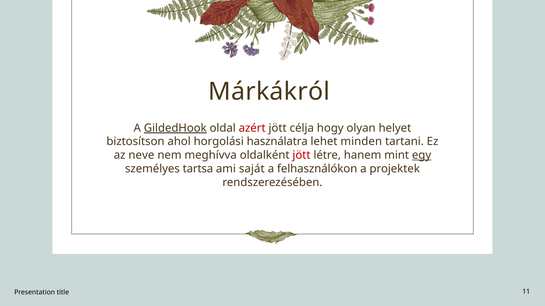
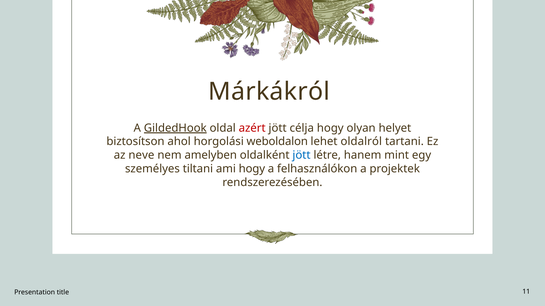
használatra: használatra -> weboldalon
minden: minden -> oldalról
meghívva: meghívva -> amelyben
jött at (301, 155) colour: red -> blue
egy underline: present -> none
tartsa: tartsa -> tiltani
ami saját: saját -> hogy
